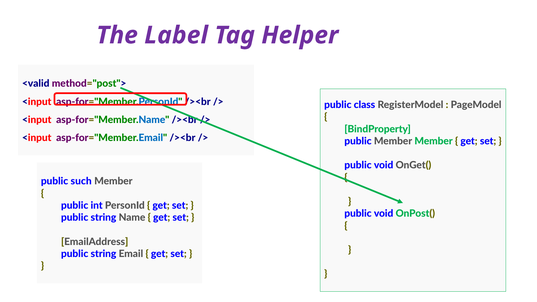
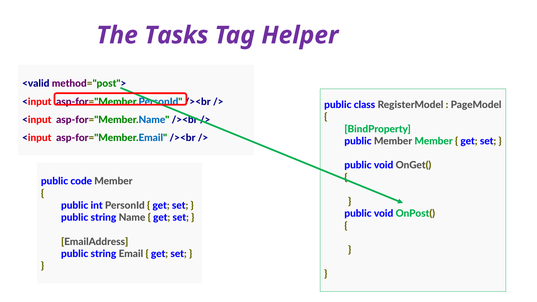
Label: Label -> Tasks
such: such -> code
